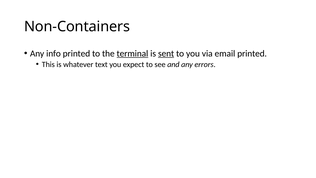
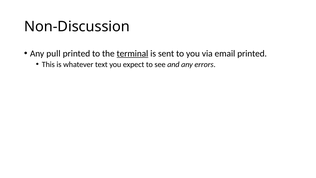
Non-Containers: Non-Containers -> Non-Discussion
info: info -> pull
sent underline: present -> none
